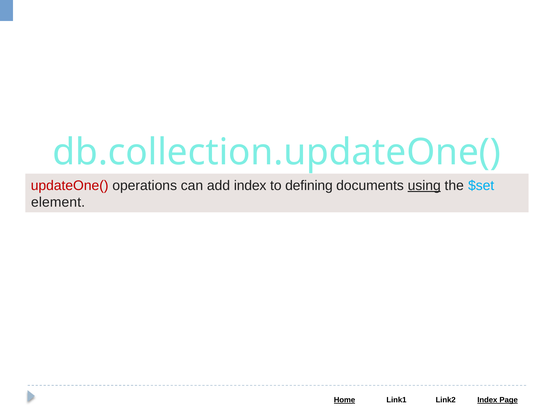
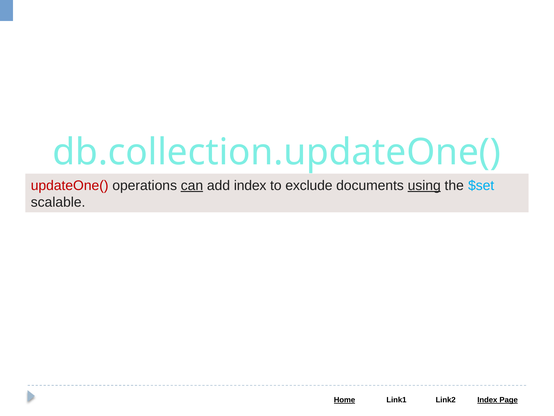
can underline: none -> present
defining: defining -> exclude
element: element -> scalable
